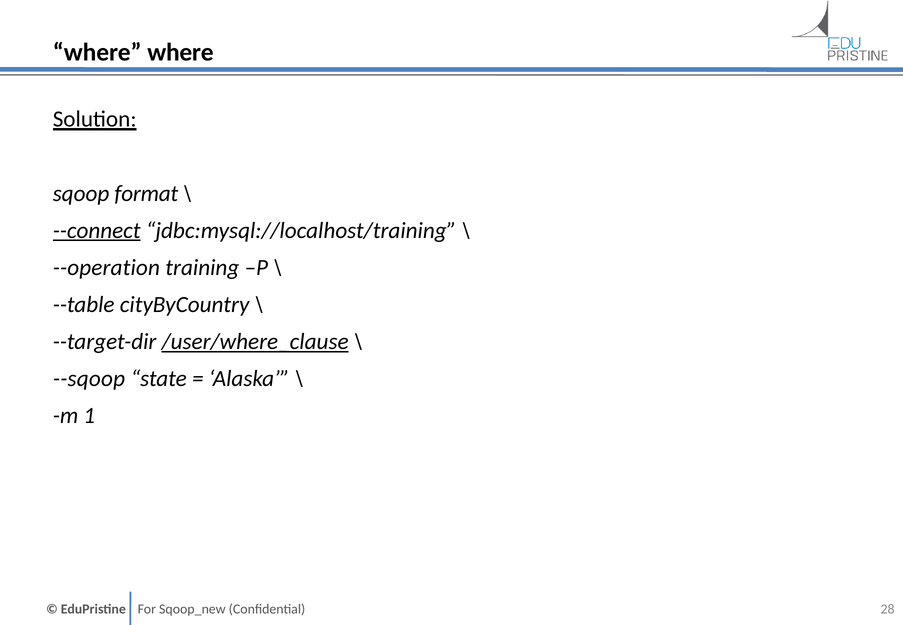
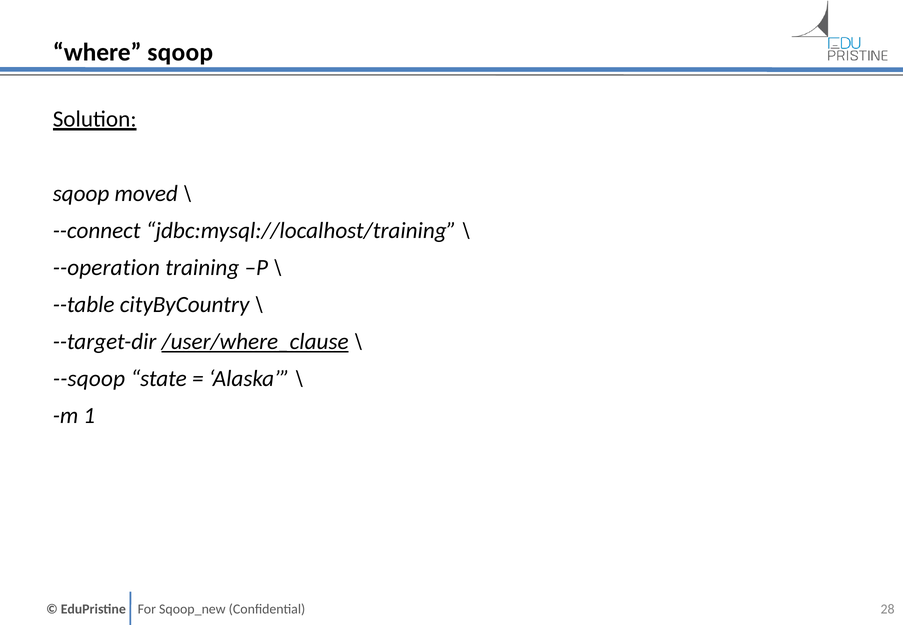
where where: where -> sqoop
format: format -> moved
--connect underline: present -> none
